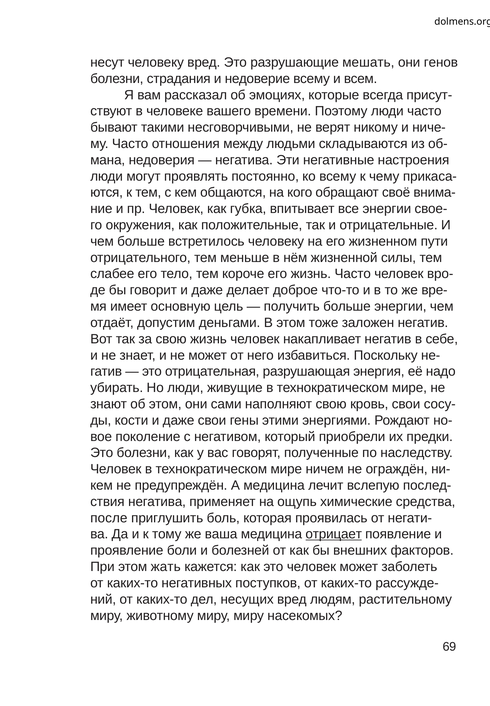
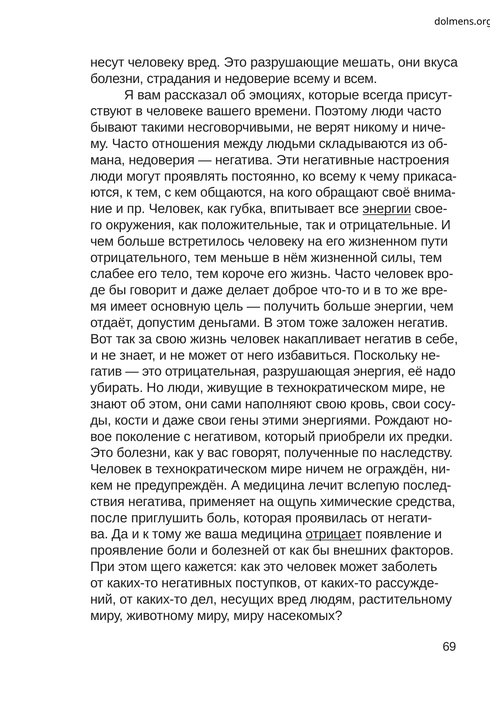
генов: генов -> вкуса
энергии at (387, 209) underline: none -> present
жать: жать -> щего
